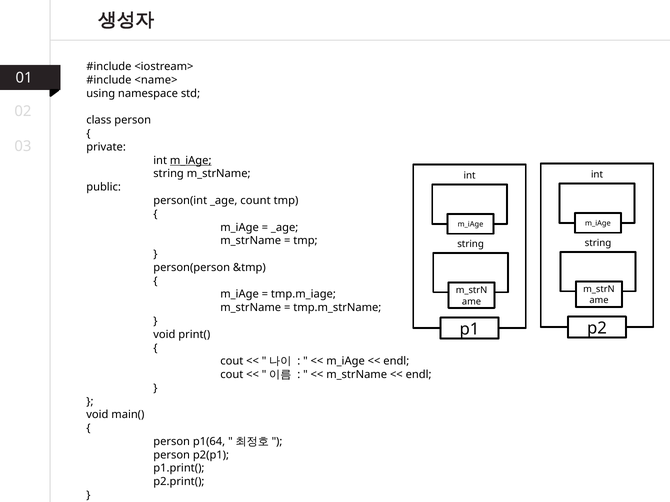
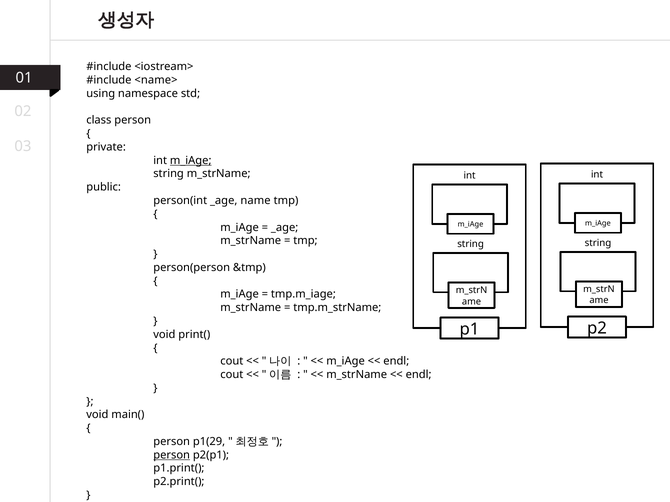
count: count -> name
p1(64: p1(64 -> p1(29
person at (172, 455) underline: none -> present
